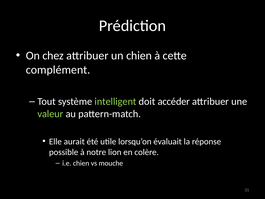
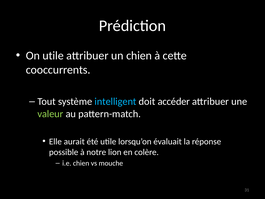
On chez: chez -> utile
complément: complément -> cooccurrents
intelligent colour: light green -> light blue
